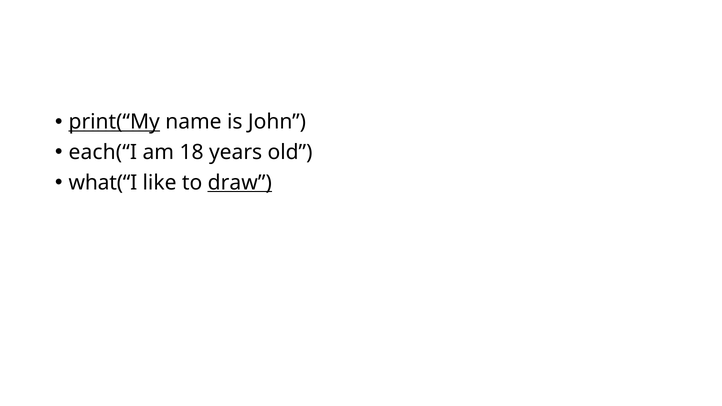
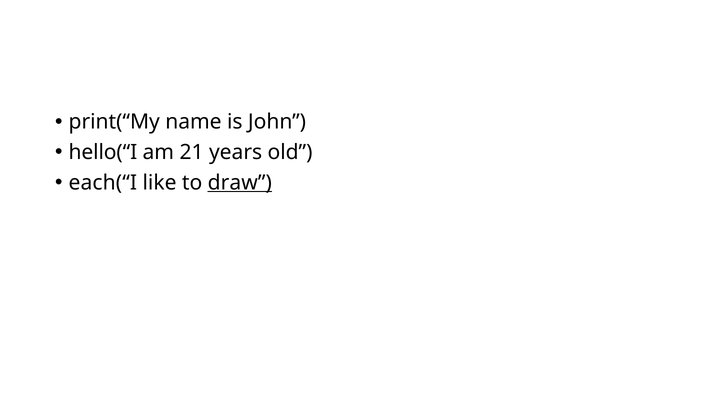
print(“My underline: present -> none
each(“I: each(“I -> hello(“I
18: 18 -> 21
what(“I: what(“I -> each(“I
